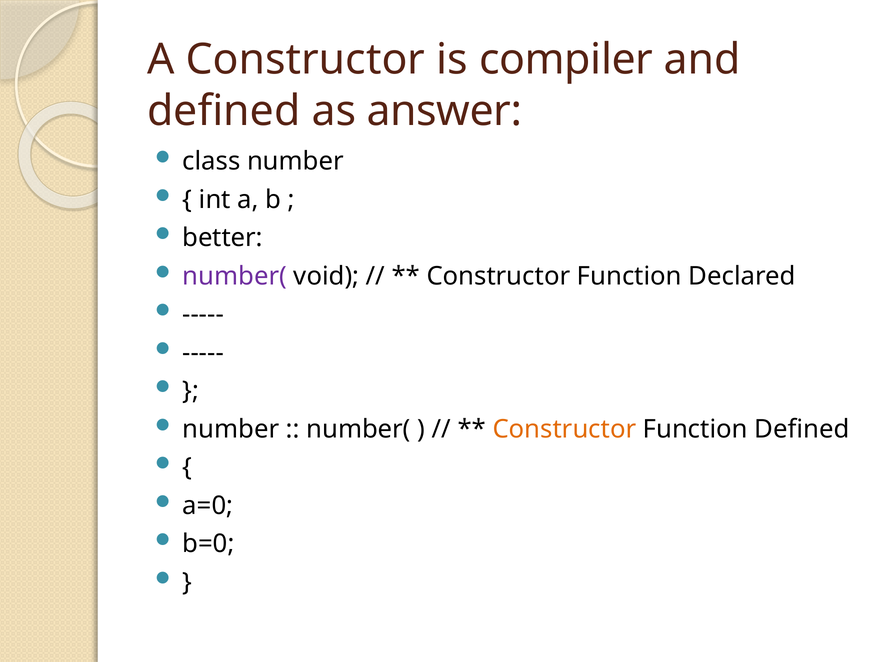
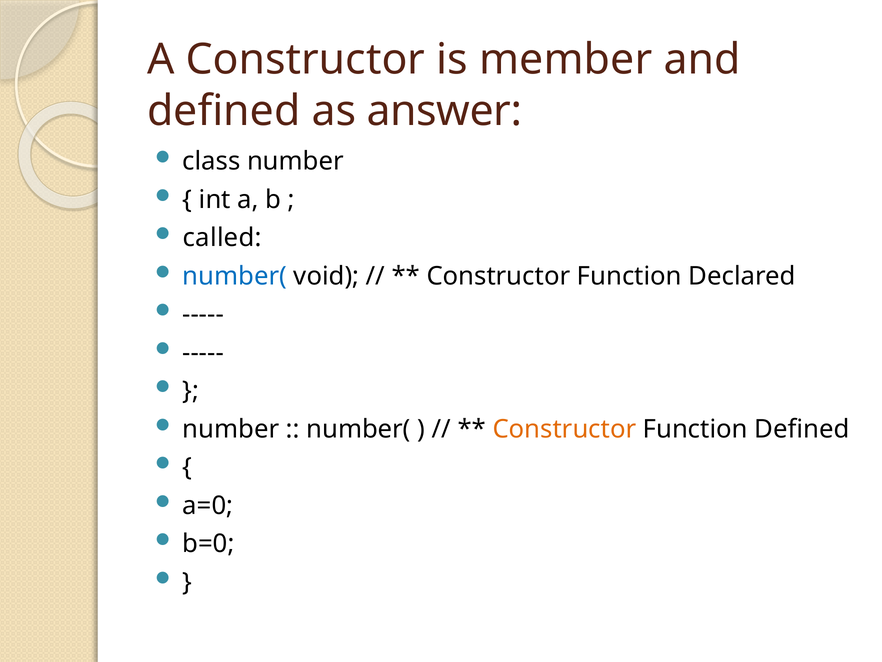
compiler: compiler -> member
better: better -> called
number( at (235, 276) colour: purple -> blue
